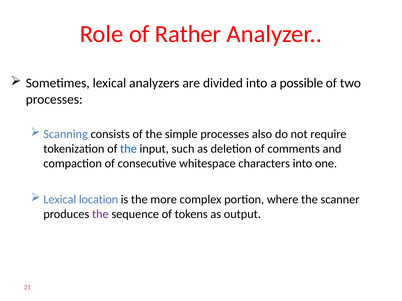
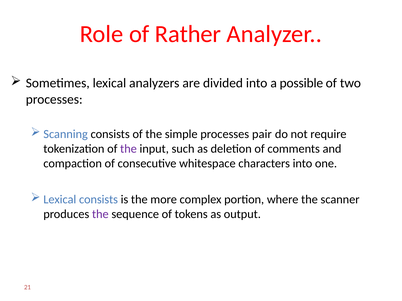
also: also -> pair
the at (128, 149) colour: blue -> purple
Lexical location: location -> consists
